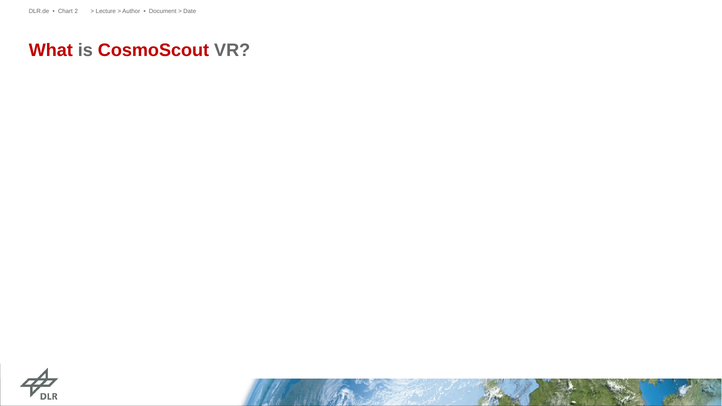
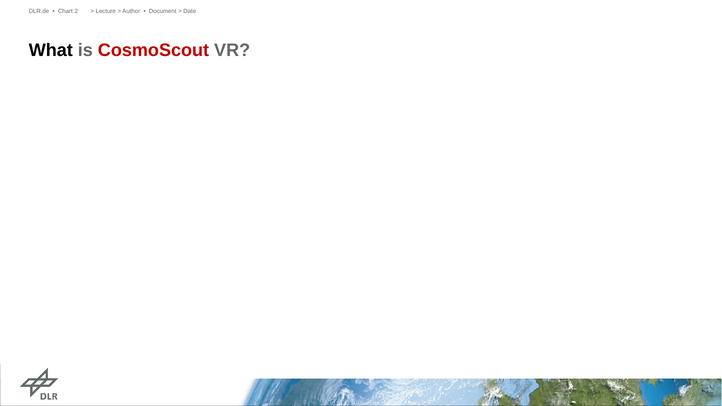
What colour: red -> black
